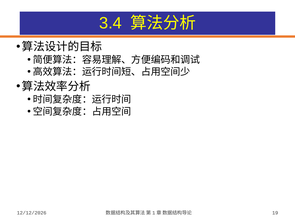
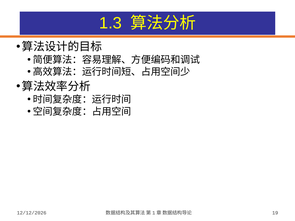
3.4: 3.4 -> 1.3
